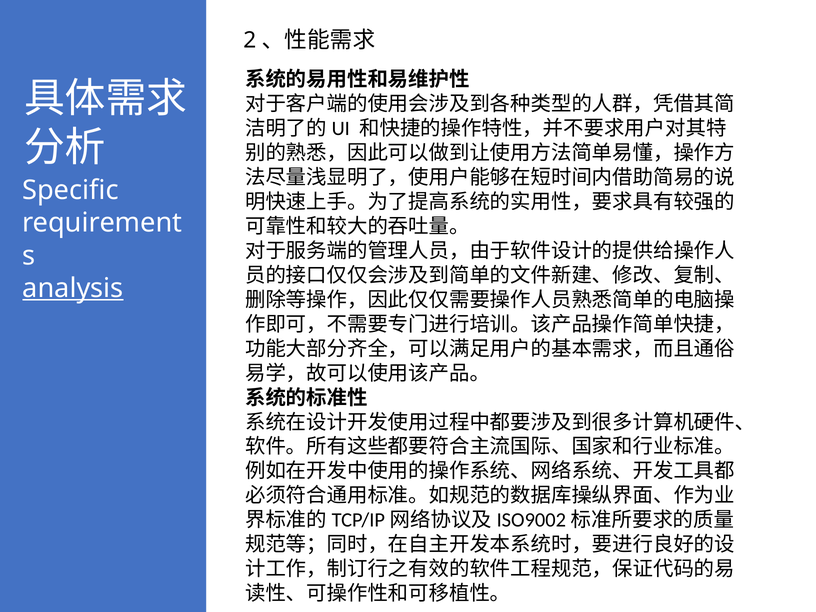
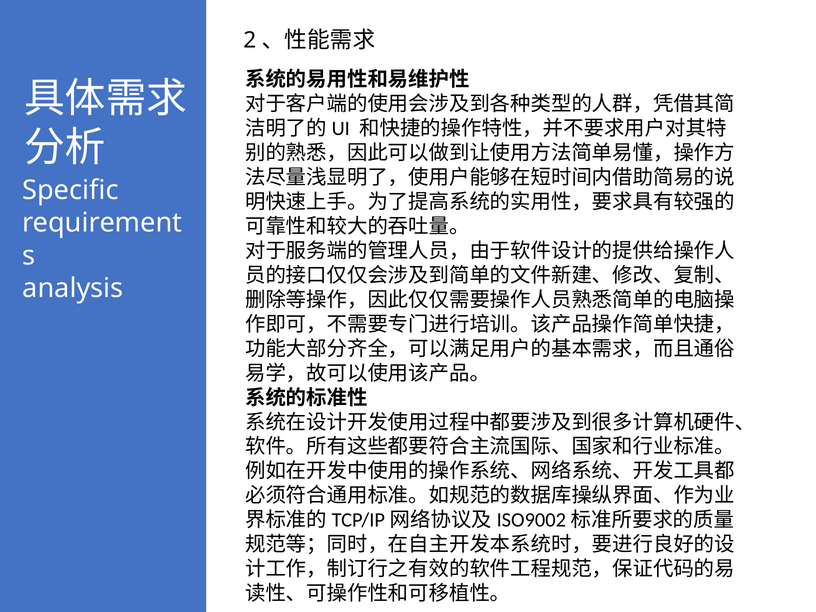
analysis underline: present -> none
